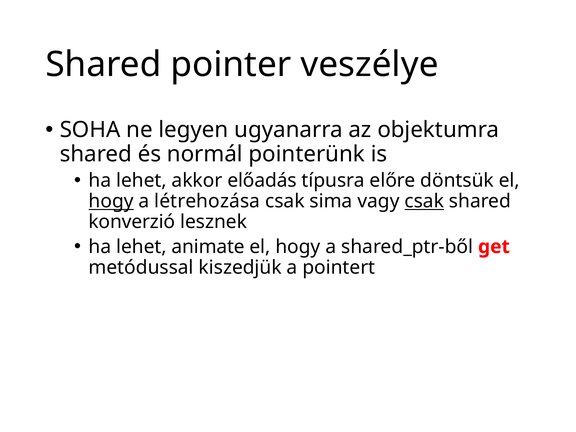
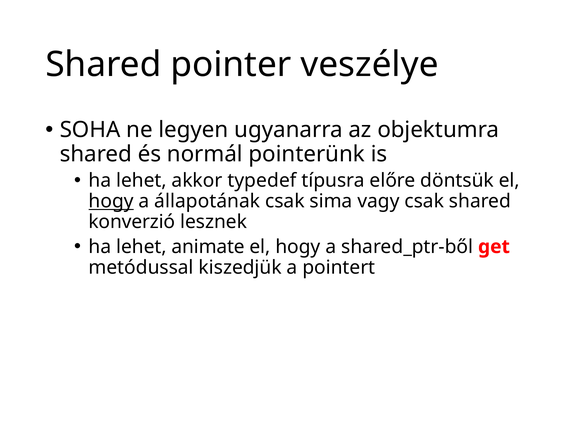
előadás: előadás -> typedef
létrehozása: létrehozása -> állapotának
csak at (424, 201) underline: present -> none
